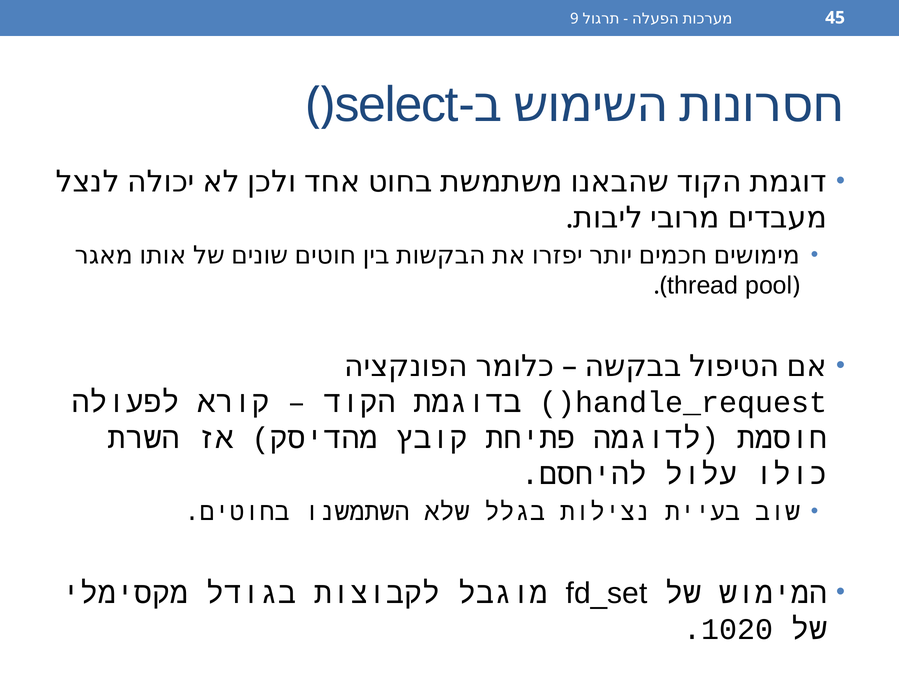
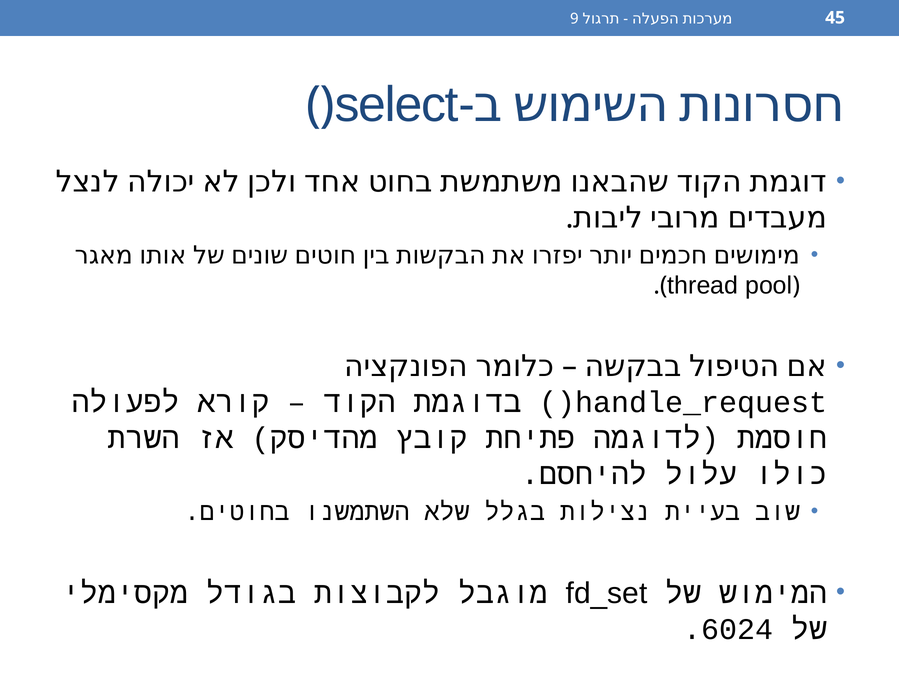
1020: 1020 -> 6024
